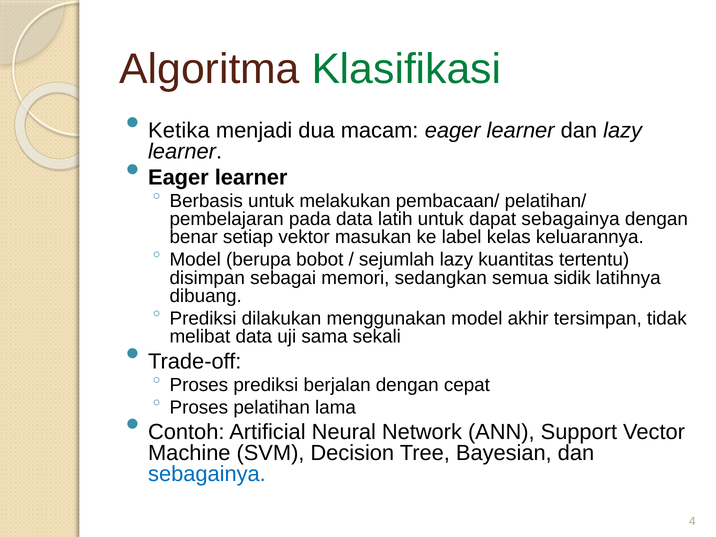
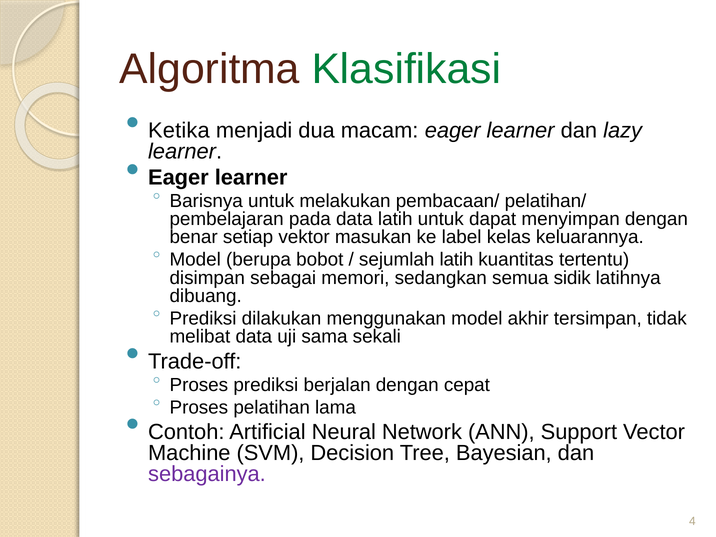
Berbasis: Berbasis -> Barisnya
dapat sebagainya: sebagainya -> menyimpan
sejumlah lazy: lazy -> latih
sebagainya at (207, 474) colour: blue -> purple
